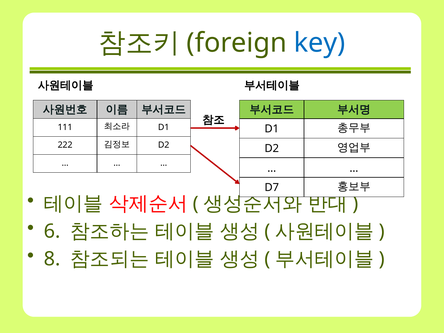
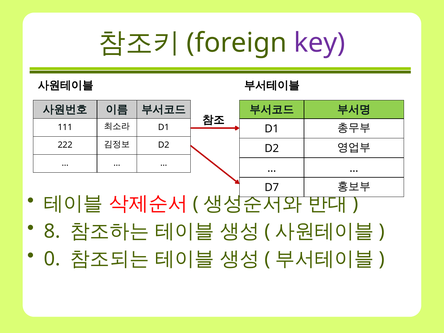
key colour: blue -> purple
6: 6 -> 8
8: 8 -> 0
